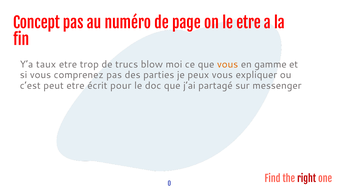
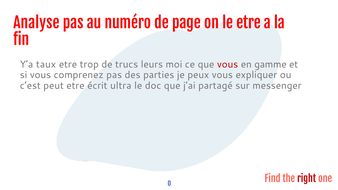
Concept: Concept -> Analyse
blow: blow -> leurs
vous at (228, 64) colour: orange -> red
pour: pour -> ultra
